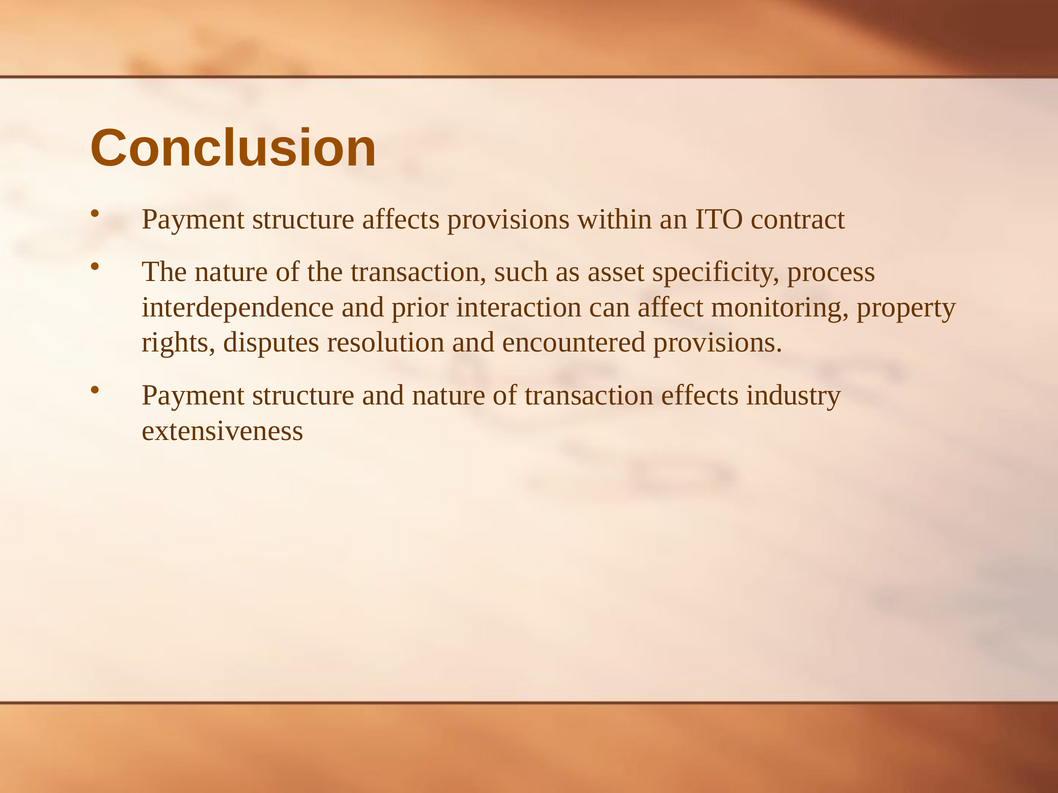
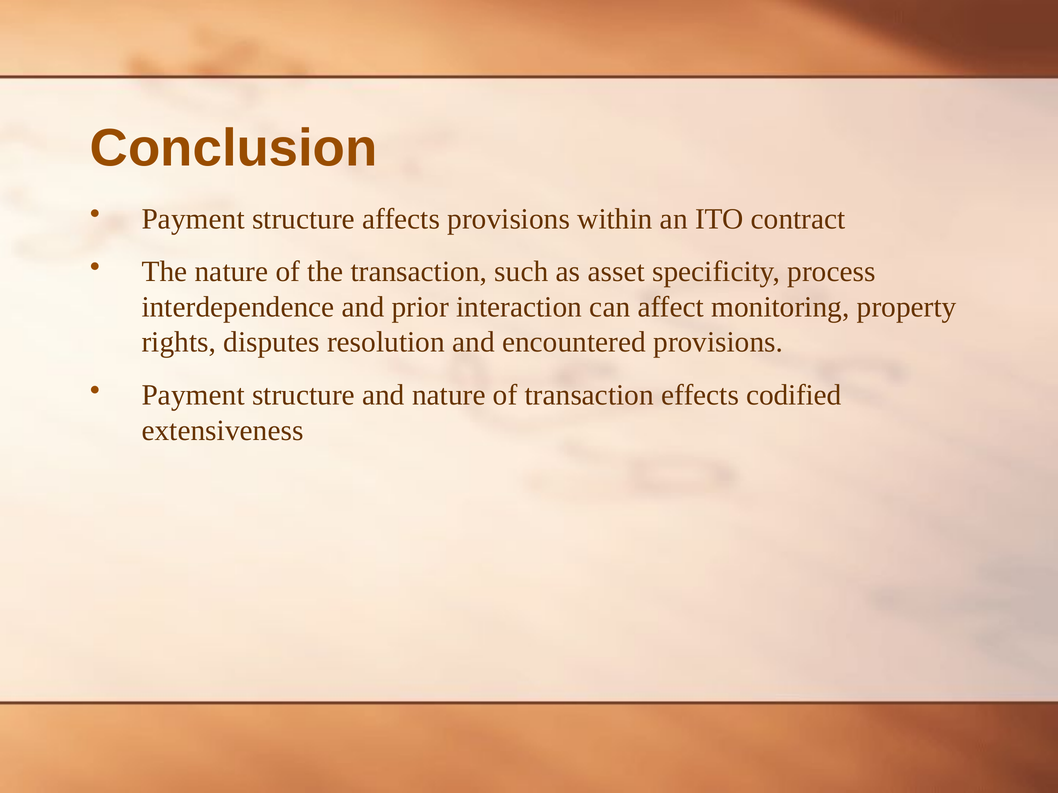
industry: industry -> codified
